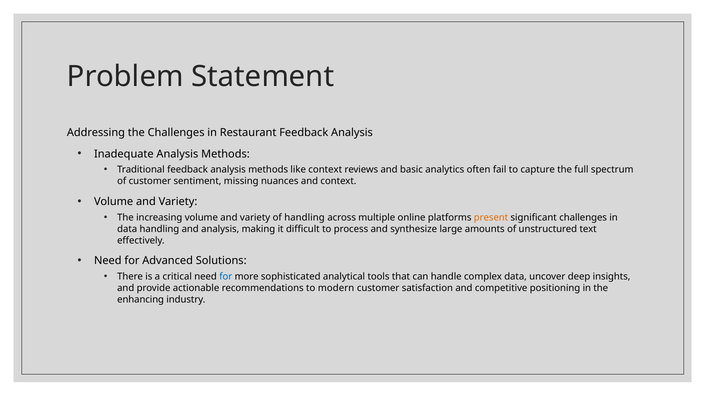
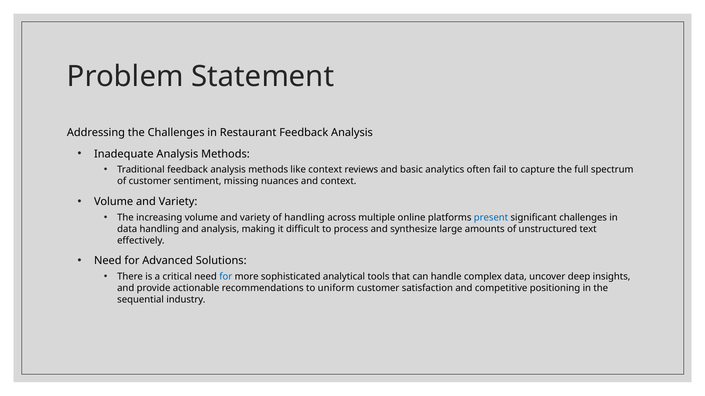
present colour: orange -> blue
modern: modern -> uniform
enhancing: enhancing -> sequential
